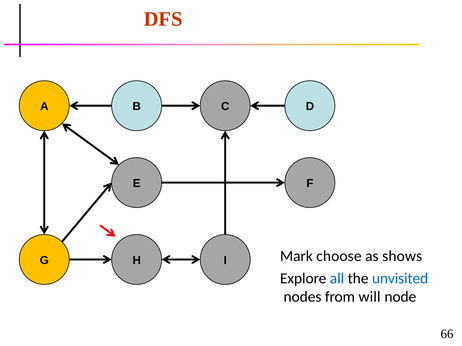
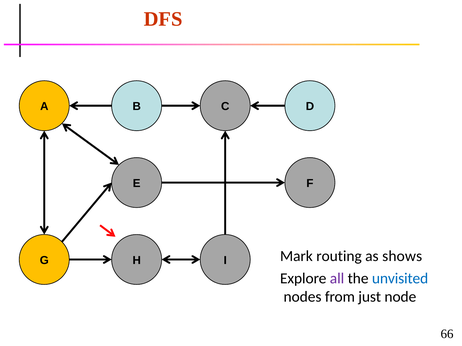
choose: choose -> routing
all colour: blue -> purple
will: will -> just
